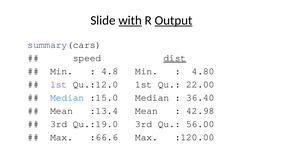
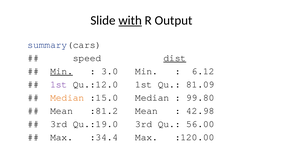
Output underline: present -> none
Min at (62, 71) underline: none -> present
4.8: 4.8 -> 3.0
4.80: 4.80 -> 6.12
22.00: 22.00 -> 81.09
Median at (67, 98) colour: blue -> orange
36.40: 36.40 -> 99.80
:13.4: :13.4 -> :81.2
:66.6: :66.6 -> :34.4
